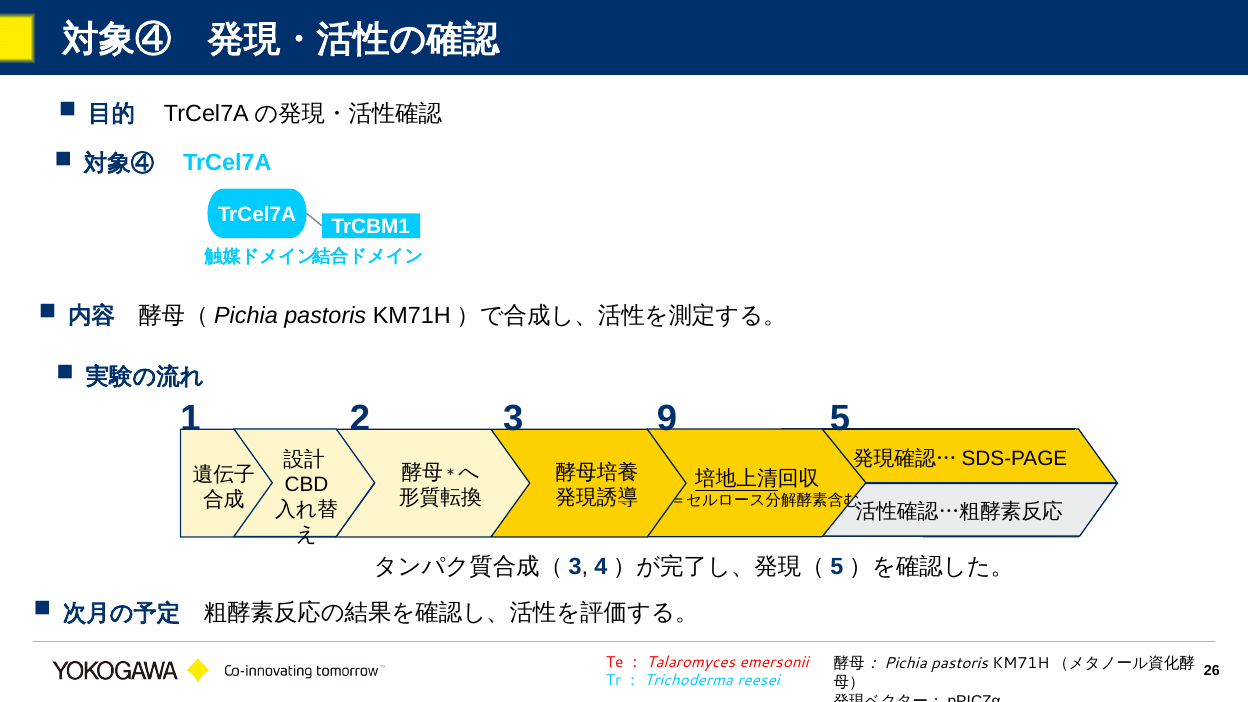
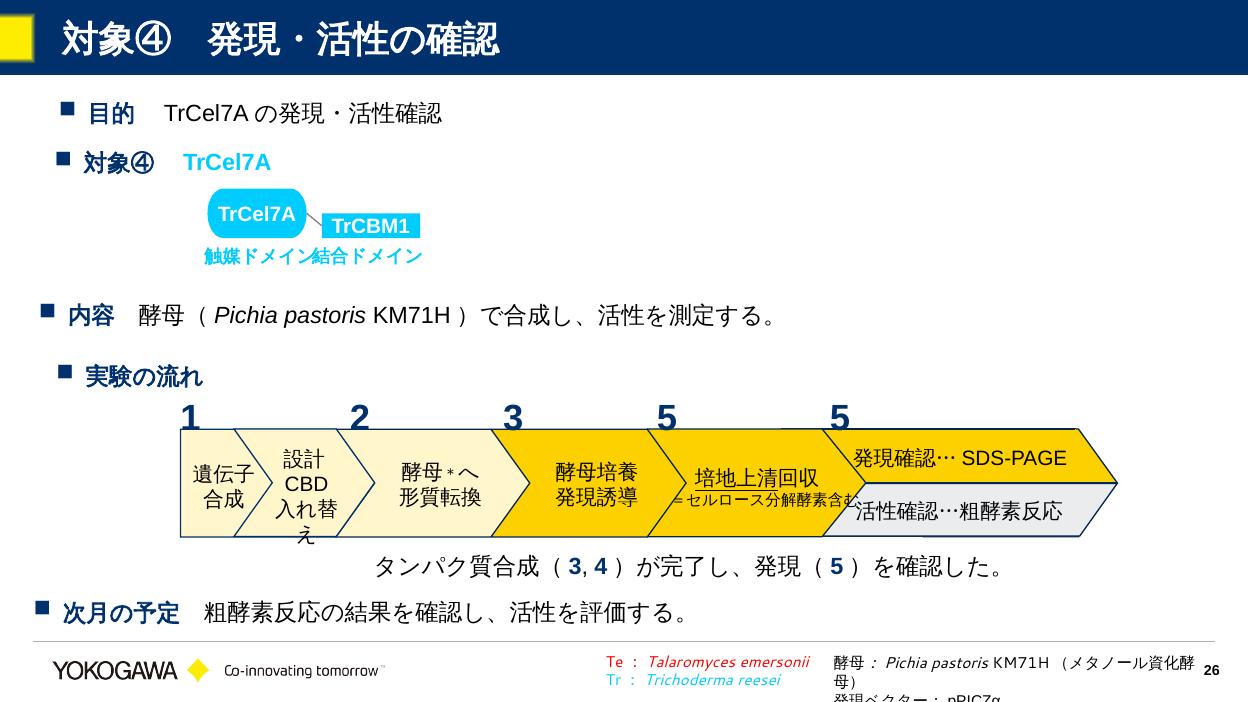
3 9: 9 -> 5
